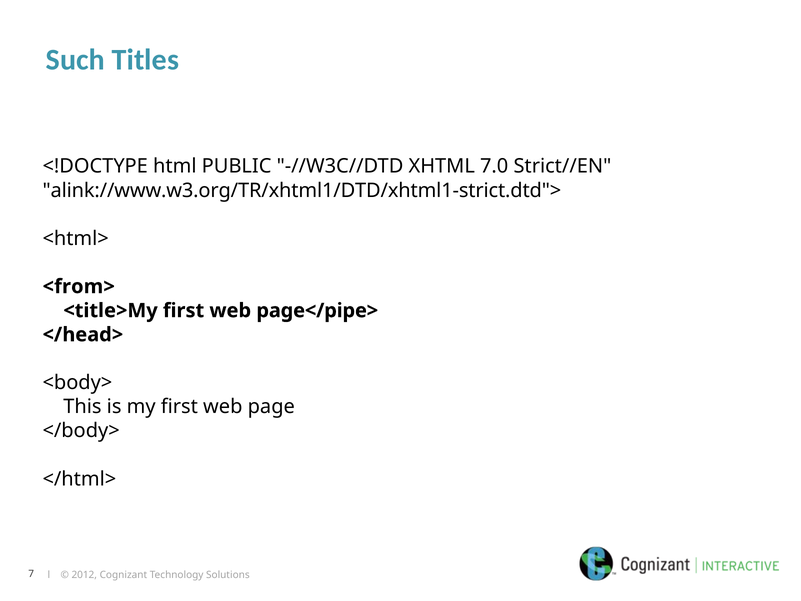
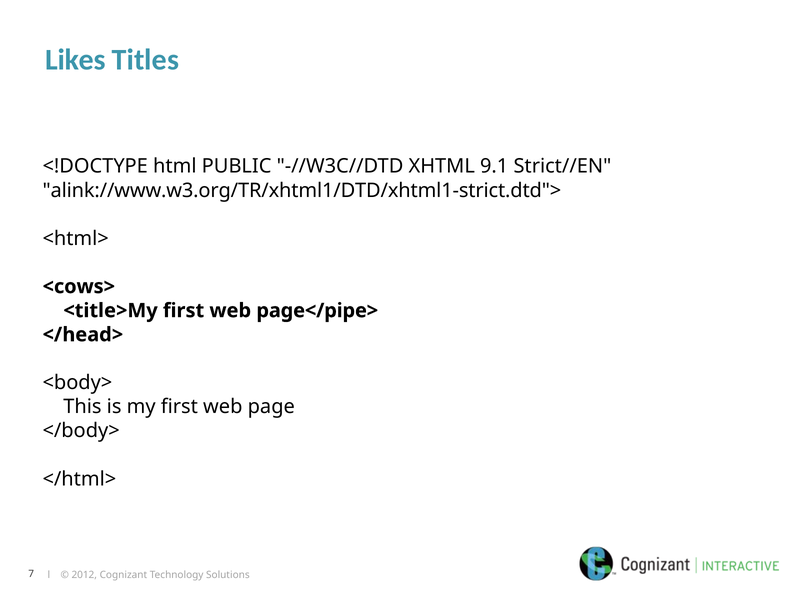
Such: Such -> Likes
7.0: 7.0 -> 9.1
<from>: <from> -> <cows>
